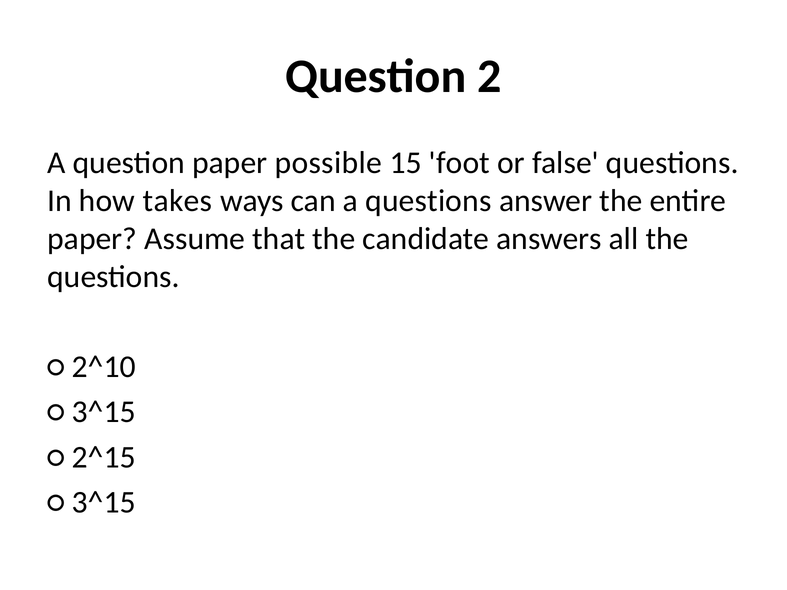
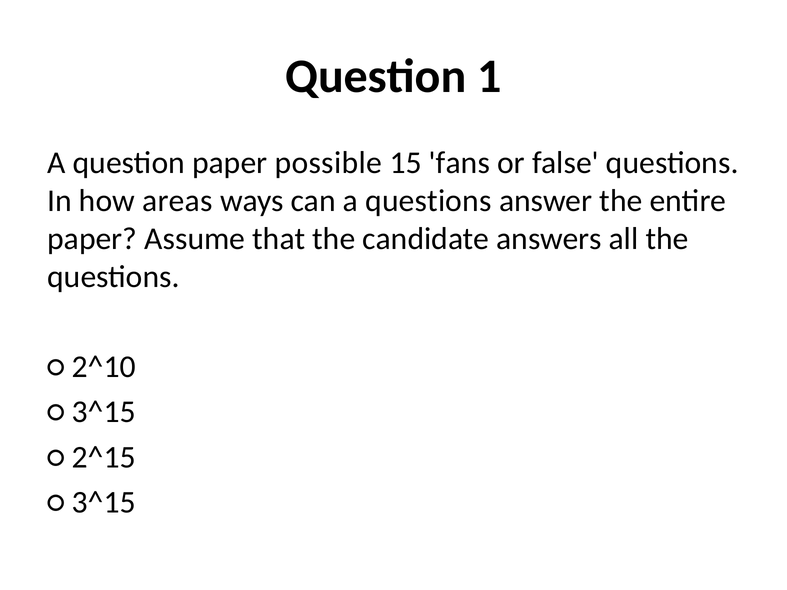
2: 2 -> 1
foot: foot -> fans
takes: takes -> areas
